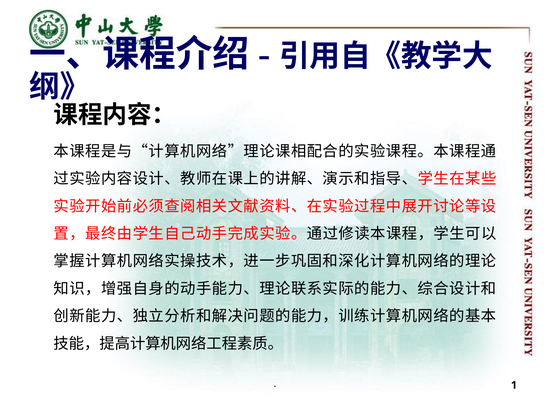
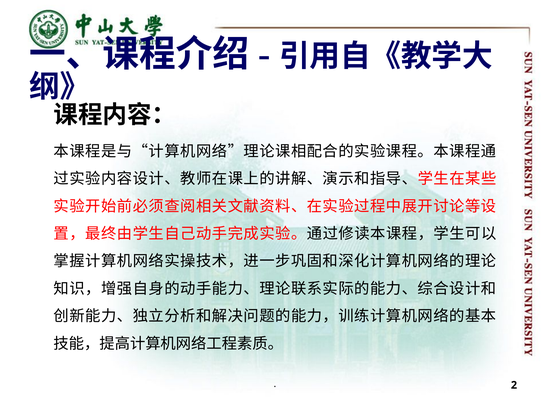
1: 1 -> 2
